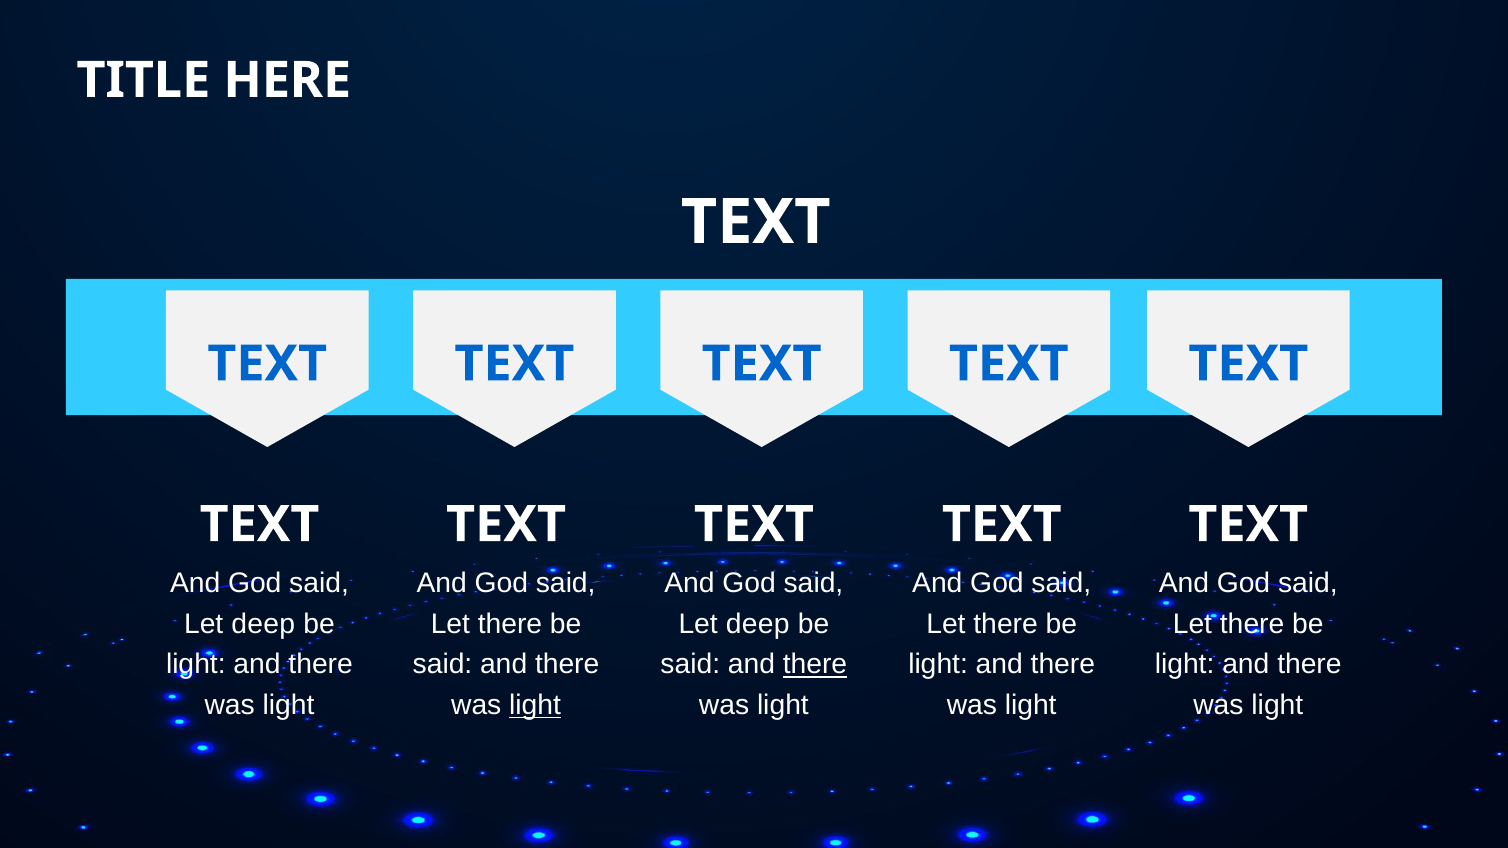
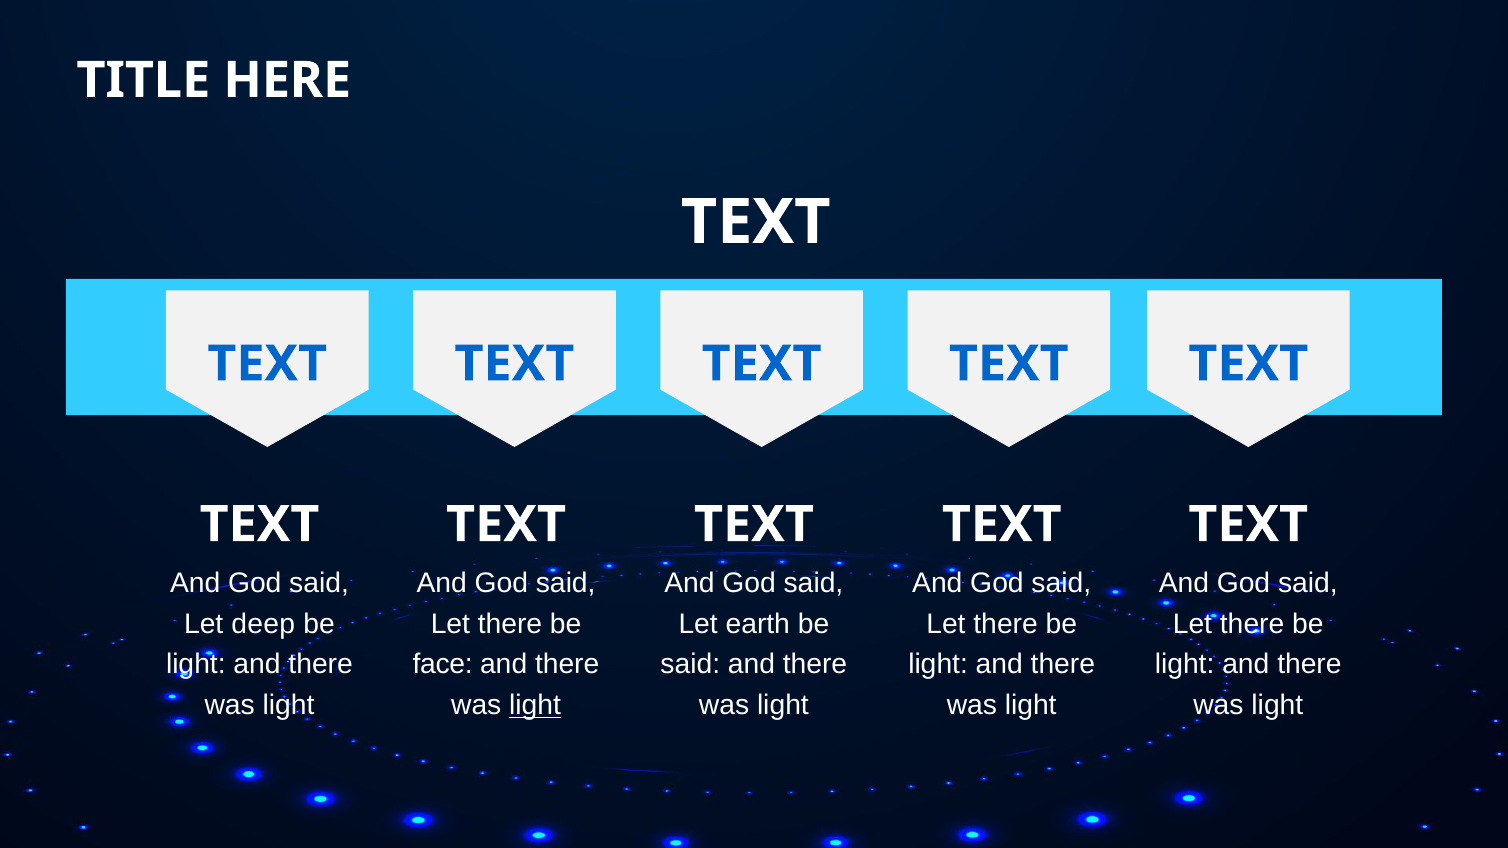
deep at (758, 624): deep -> earth
said at (442, 665): said -> face
there at (815, 665) underline: present -> none
